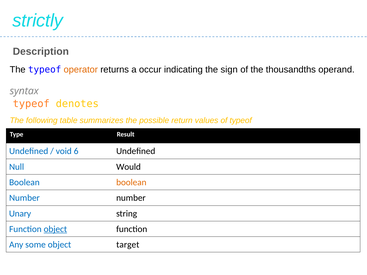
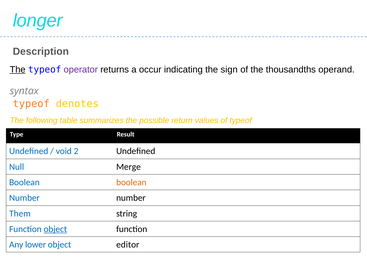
strictly: strictly -> longer
The at (18, 70) underline: none -> present
operator colour: orange -> purple
6: 6 -> 2
Would: Would -> Merge
Unary: Unary -> Them
some: some -> lower
target: target -> editor
